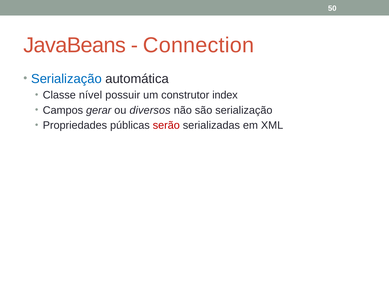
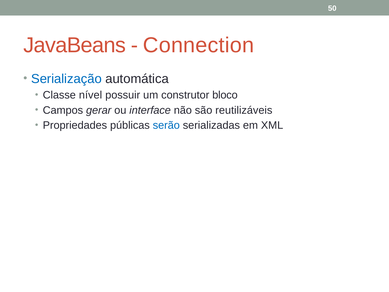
index: index -> bloco
diversos: diversos -> interface
são serialização: serialização -> reutilizáveis
serão colour: red -> blue
